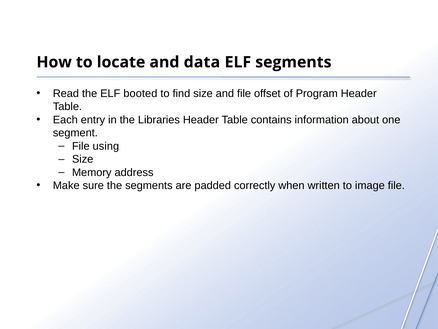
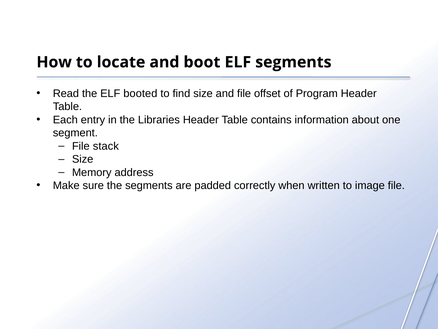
data: data -> boot
using: using -> stack
